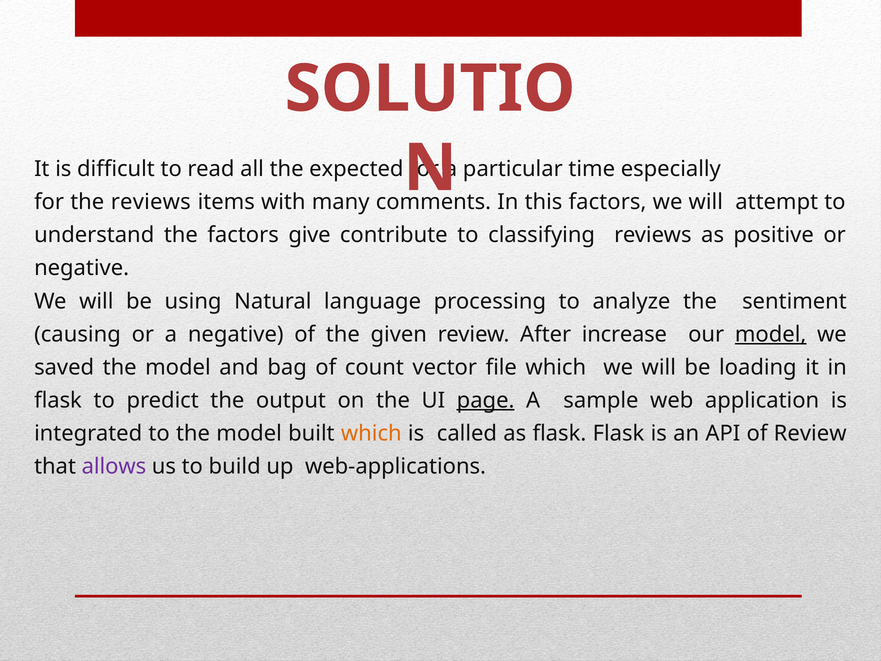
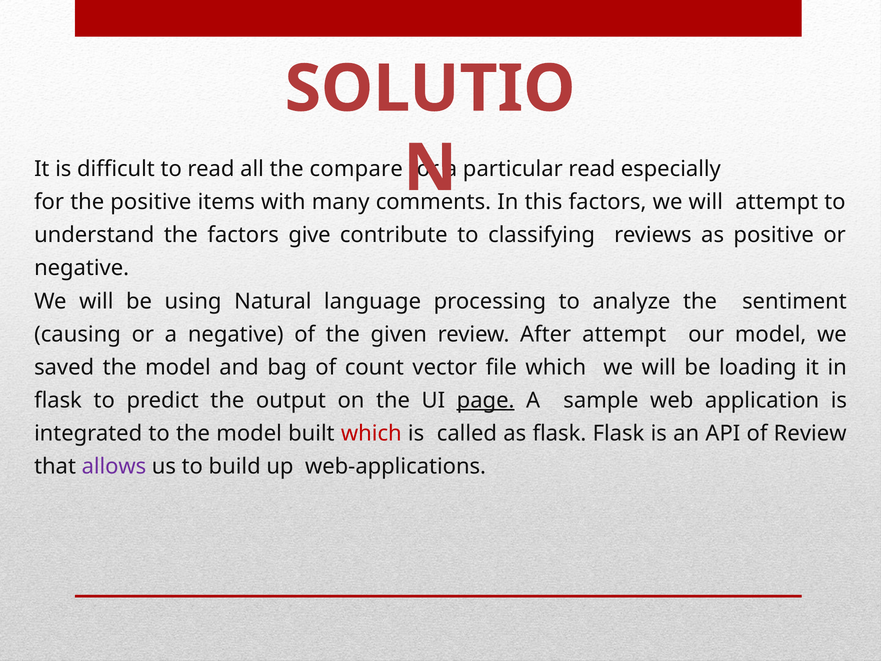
expected: expected -> compare
particular time: time -> read
the reviews: reviews -> positive
After increase: increase -> attempt
model at (771, 334) underline: present -> none
which at (371, 433) colour: orange -> red
